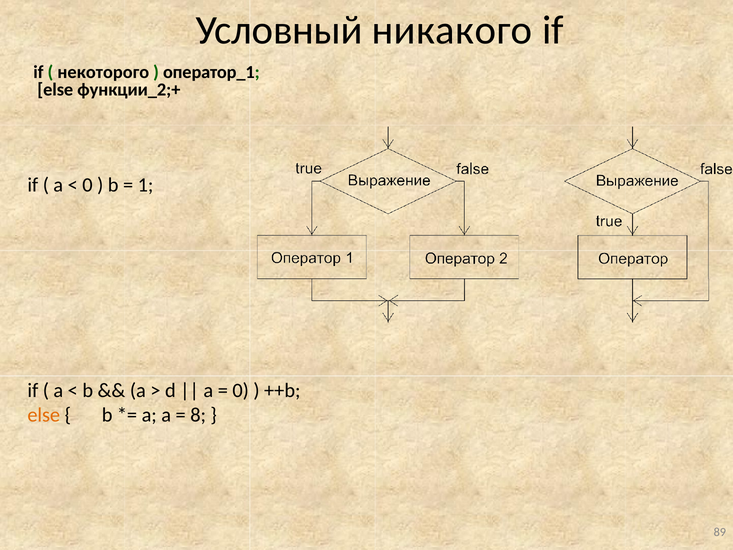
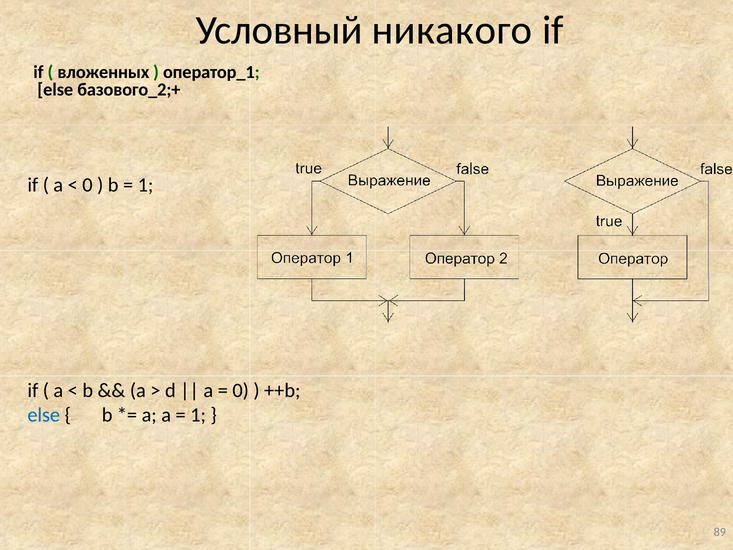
некоторого: некоторого -> вложенных
функции_2;+: функции_2;+ -> базового_2;+
else at (44, 415) colour: orange -> blue
8 at (198, 415): 8 -> 1
